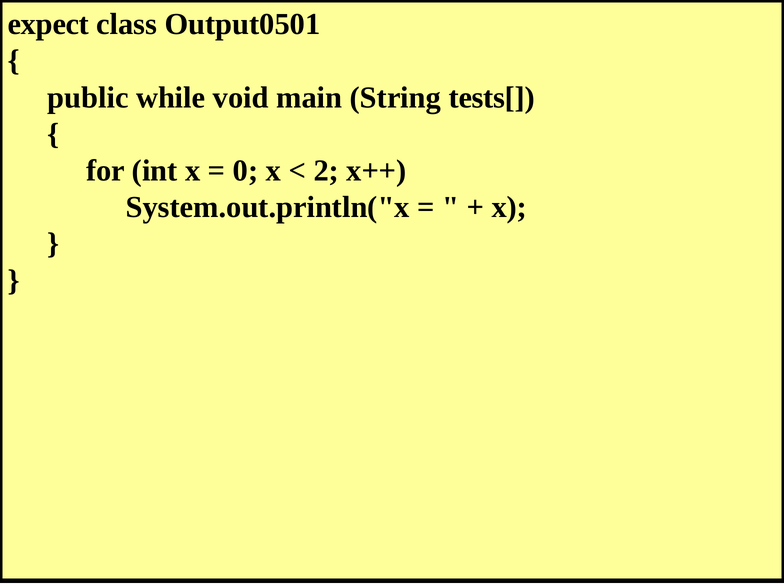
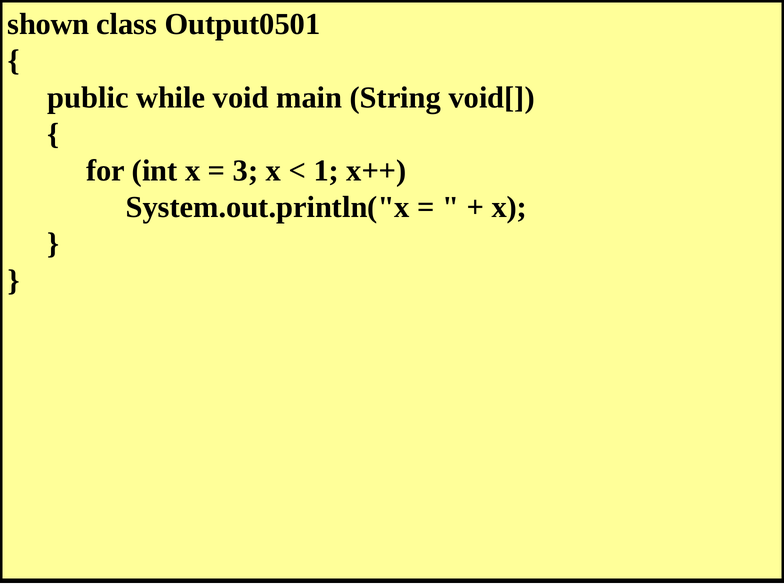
expect: expect -> shown
tests[: tests[ -> void[
0: 0 -> 3
2: 2 -> 1
